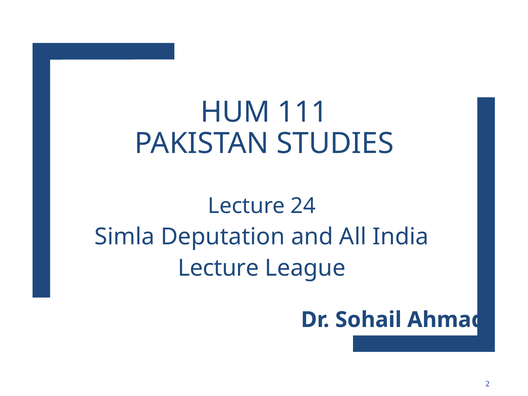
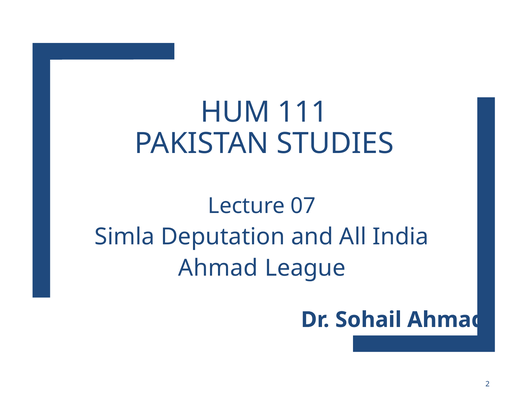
24: 24 -> 07
Lecture at (218, 268): Lecture -> Ahmad
